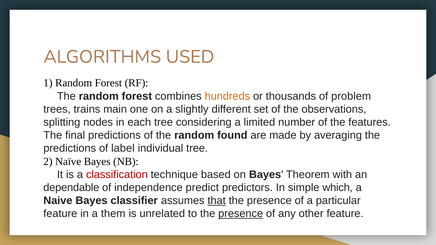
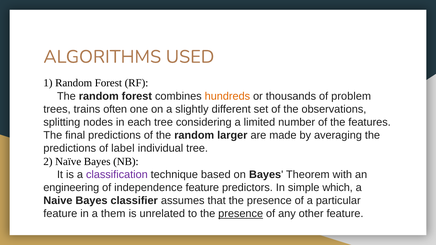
main: main -> often
found: found -> larger
classification colour: red -> purple
dependable: dependable -> engineering
independence predict: predict -> feature
that underline: present -> none
